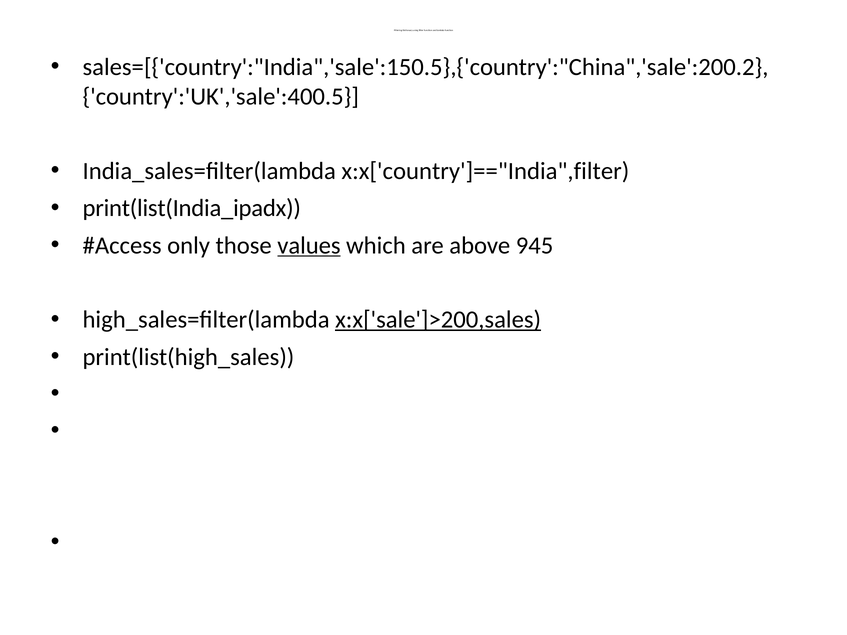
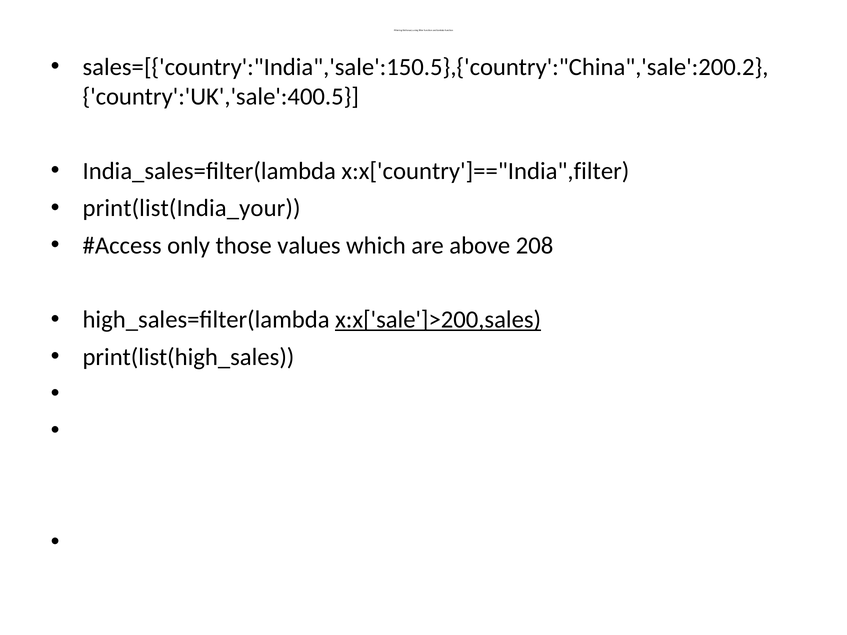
print(list(India_ipadx: print(list(India_ipadx -> print(list(India_your
values underline: present -> none
945: 945 -> 208
